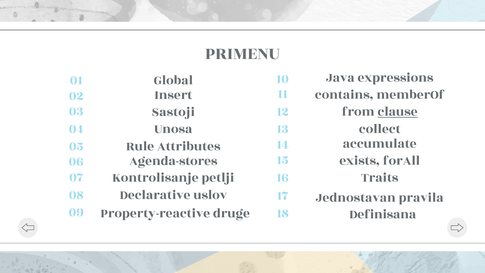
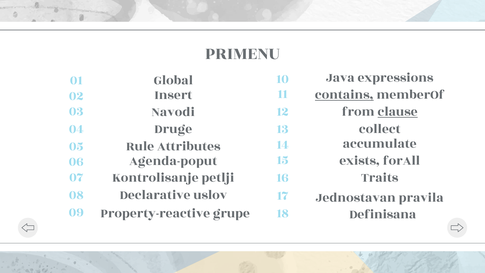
contains underline: none -> present
Sastoji: Sastoji -> Navodi
Unosa: Unosa -> Druge
Agenda-stores: Agenda-stores -> Agenda-poput
druge: druge -> grupe
